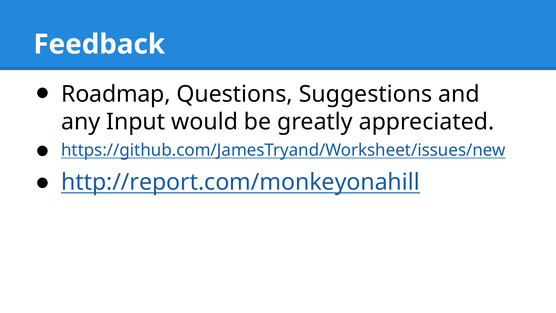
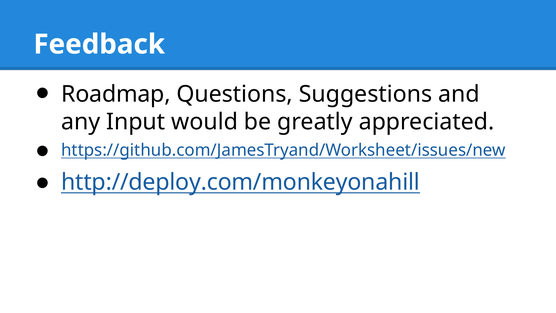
http://report.com/monkeyonahill: http://report.com/monkeyonahill -> http://deploy.com/monkeyonahill
